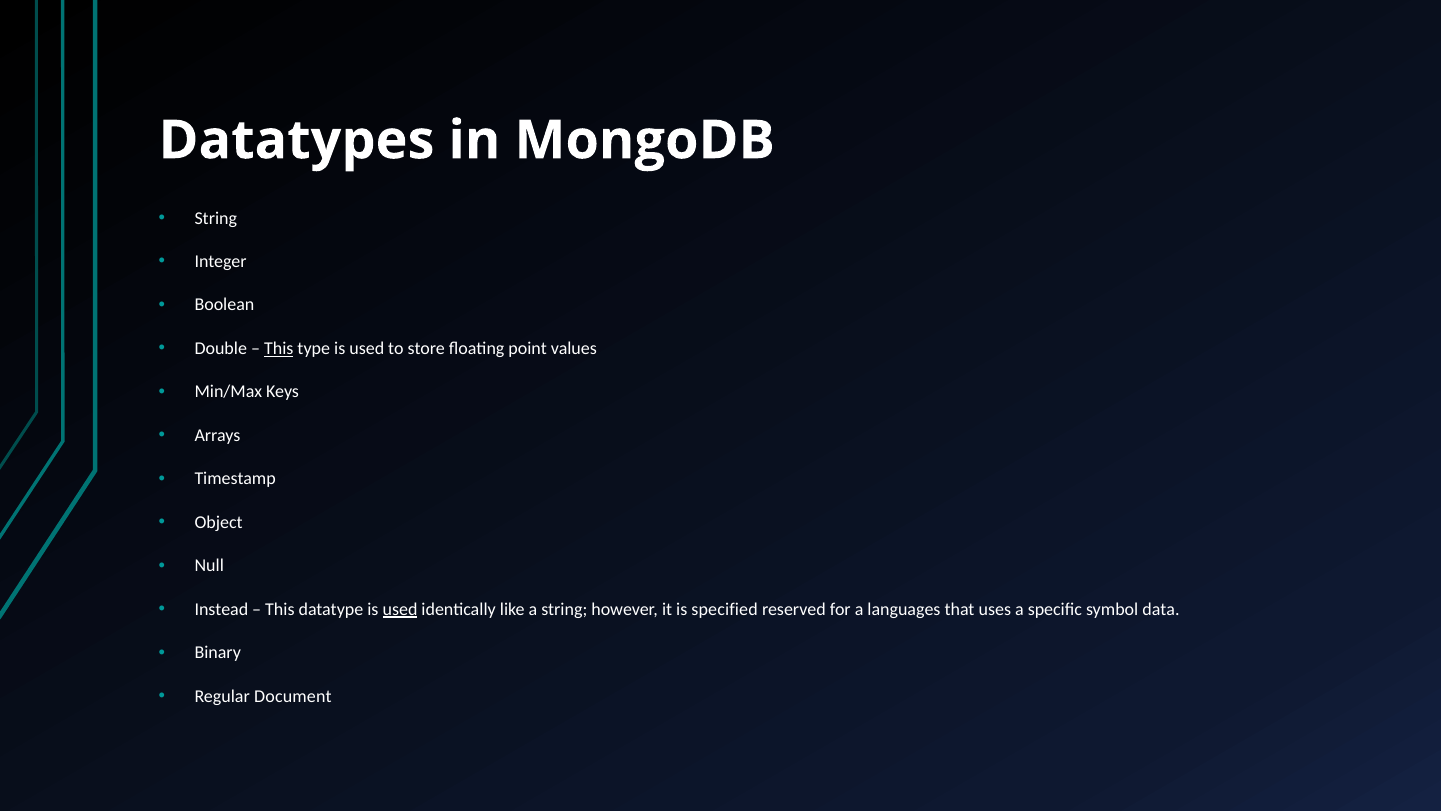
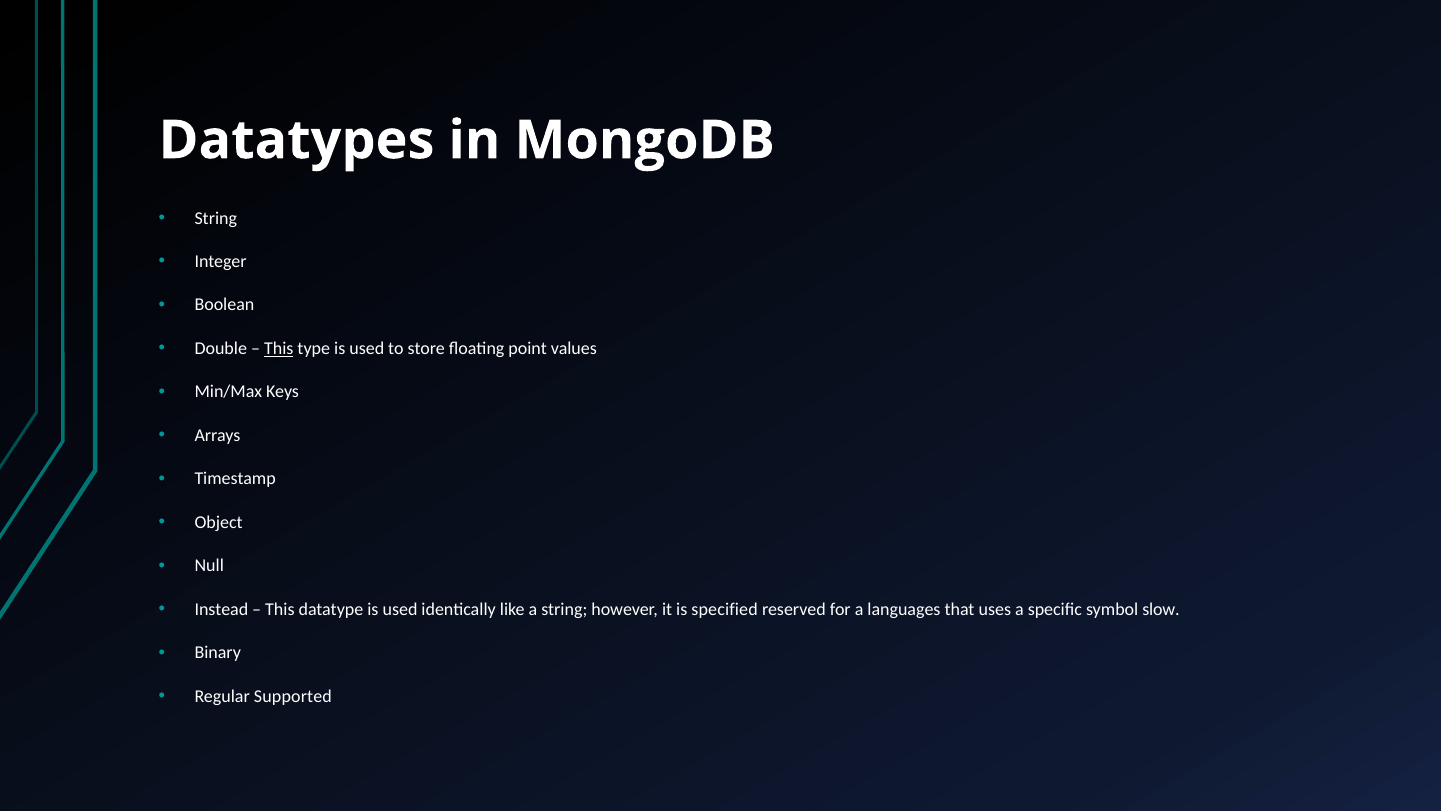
used at (400, 609) underline: present -> none
data: data -> slow
Document: Document -> Supported
